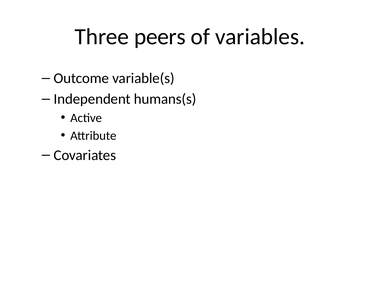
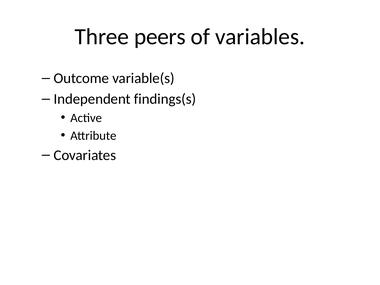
humans(s: humans(s -> findings(s
